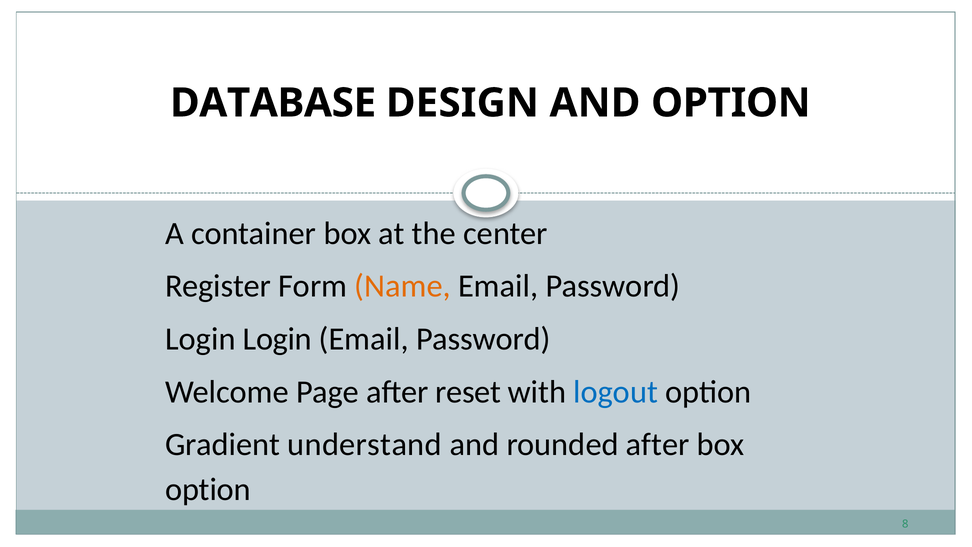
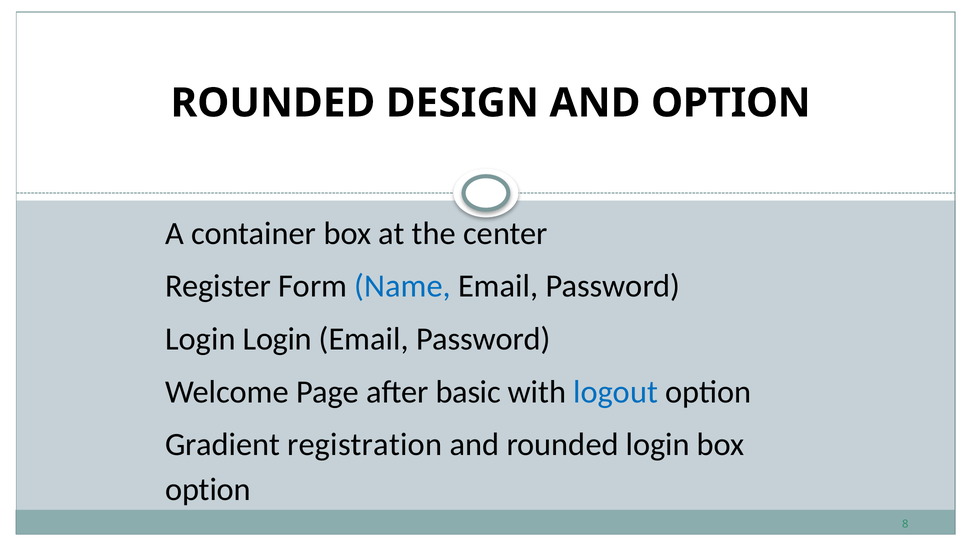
DATABASE at (273, 103): DATABASE -> ROUNDED
Name colour: orange -> blue
reset: reset -> basic
understand: understand -> registration
rounded after: after -> login
